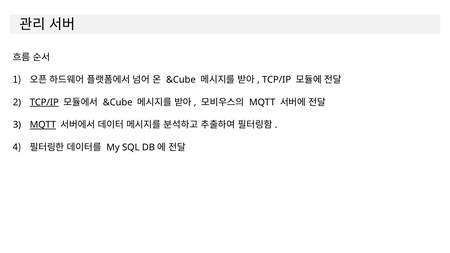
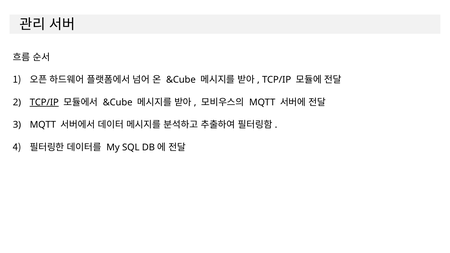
MQTT at (43, 125) underline: present -> none
